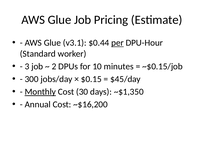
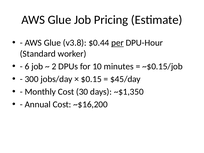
v3.1: v3.1 -> v3.8
3: 3 -> 6
Monthly underline: present -> none
